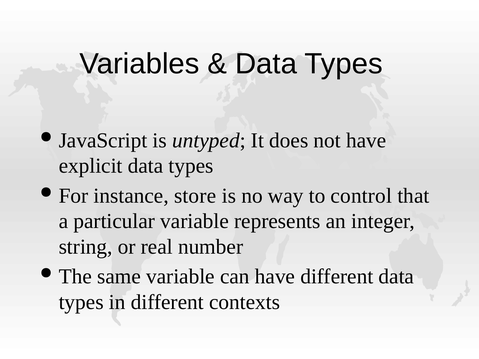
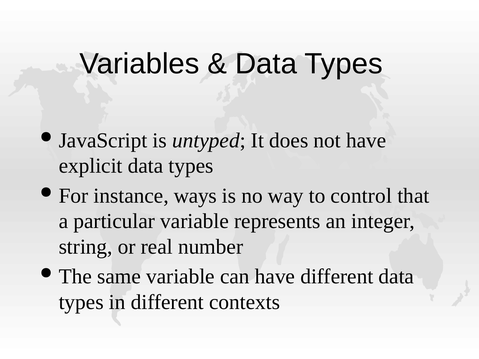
store: store -> ways
